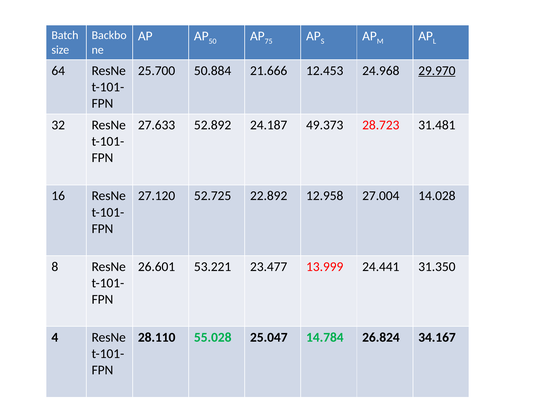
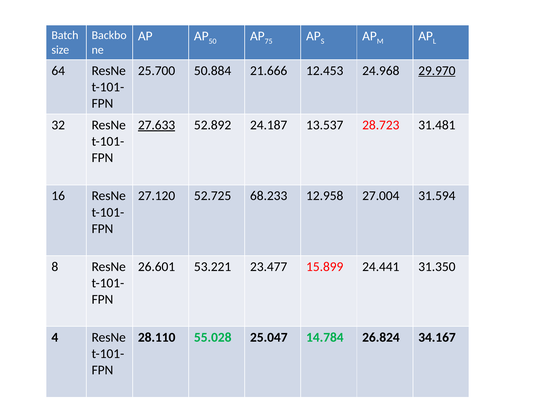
27.633 underline: none -> present
49.373: 49.373 -> 13.537
22.892: 22.892 -> 68.233
14.028: 14.028 -> 31.594
13.999: 13.999 -> 15.899
